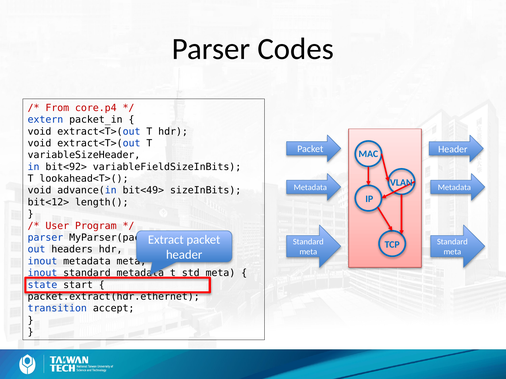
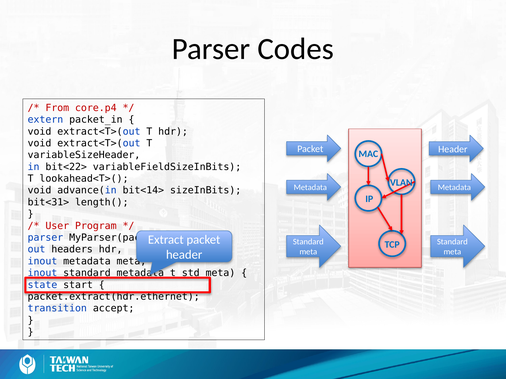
bit<92>: bit<92> -> bit<22>
bit<49>: bit<49> -> bit<14>
bit<12>: bit<12> -> bit<31>
